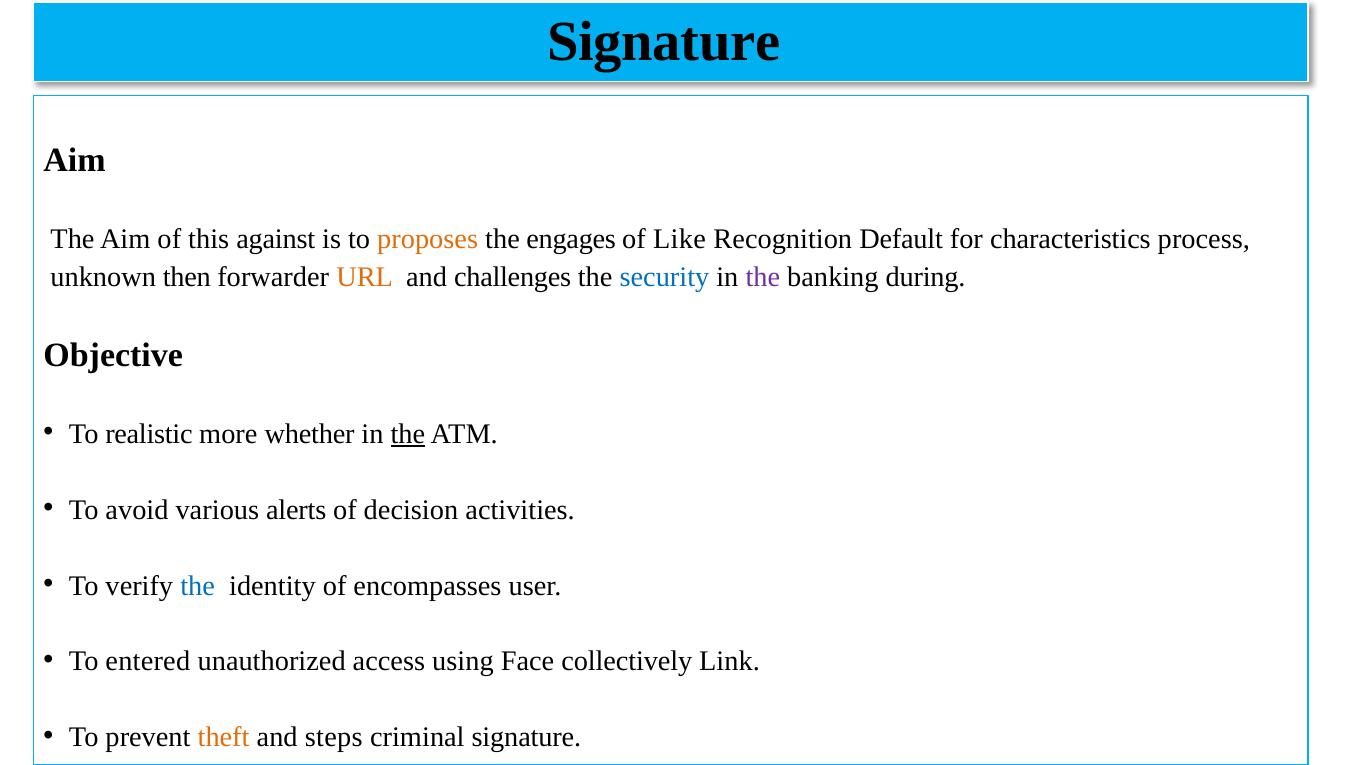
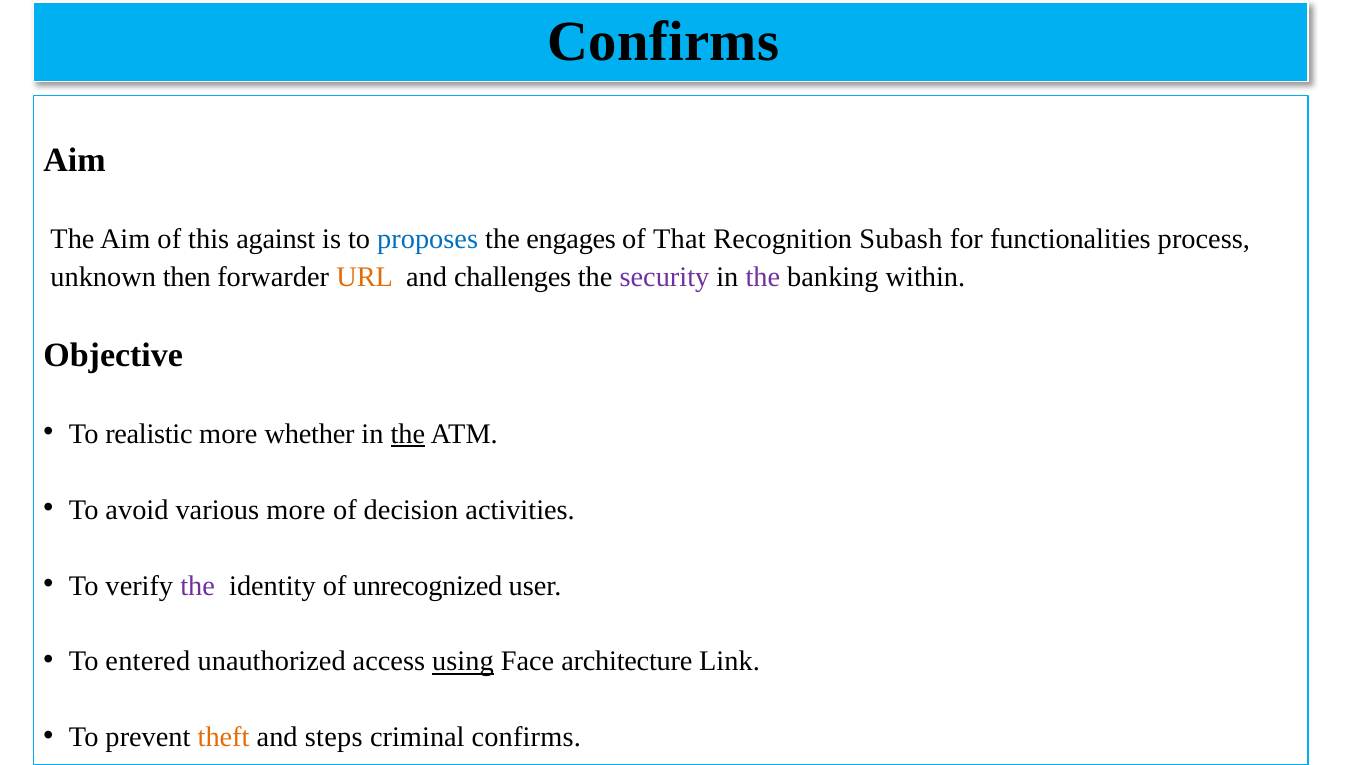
Signature at (664, 41): Signature -> Confirms
proposes colour: orange -> blue
Like: Like -> That
Default: Default -> Subash
characteristics: characteristics -> functionalities
security colour: blue -> purple
during: during -> within
various alerts: alerts -> more
the at (198, 586) colour: blue -> purple
encompasses: encompasses -> unrecognized
using underline: none -> present
collectively: collectively -> architecture
criminal signature: signature -> confirms
